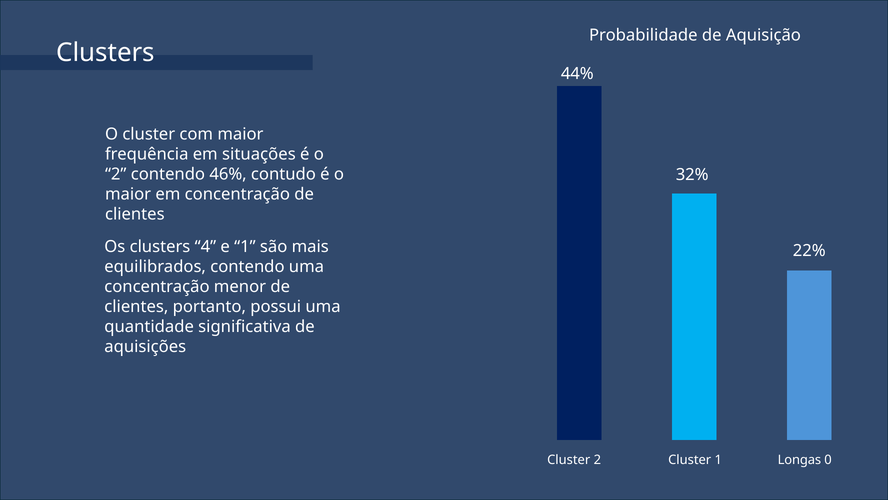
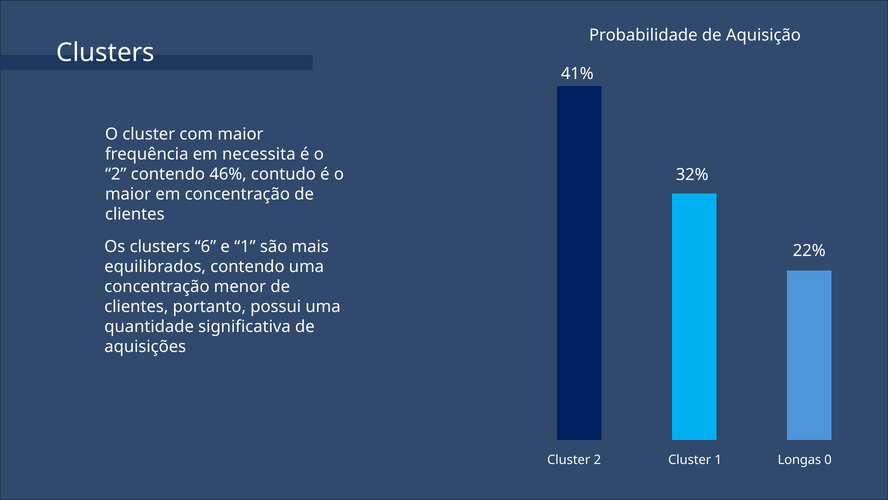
44%: 44% -> 41%
situações: situações -> necessita
4: 4 -> 6
